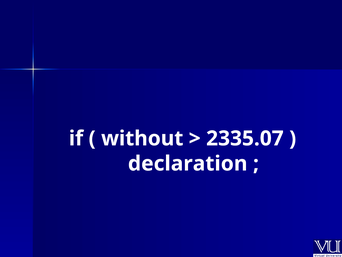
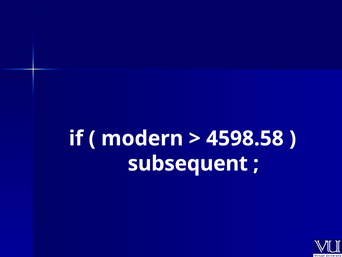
without: without -> modern
2335.07: 2335.07 -> 4598.58
declaration: declaration -> subsequent
